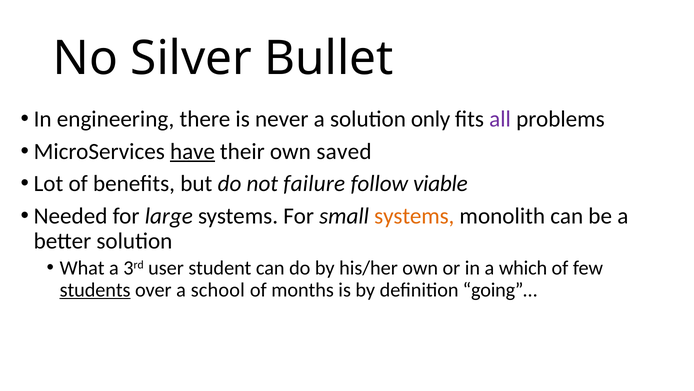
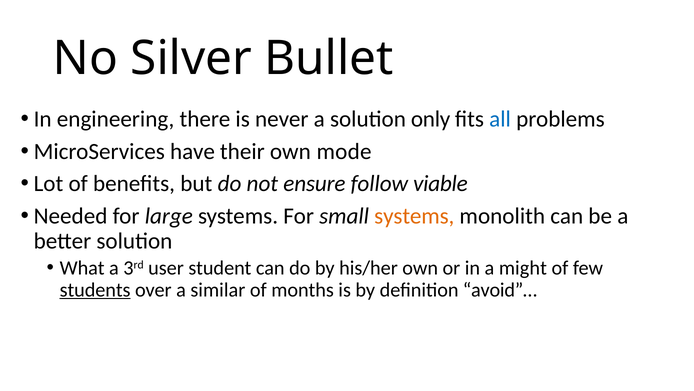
all colour: purple -> blue
have underline: present -> none
saved: saved -> mode
failure: failure -> ensure
which: which -> might
school: school -> similar
going”…: going”… -> avoid”…
